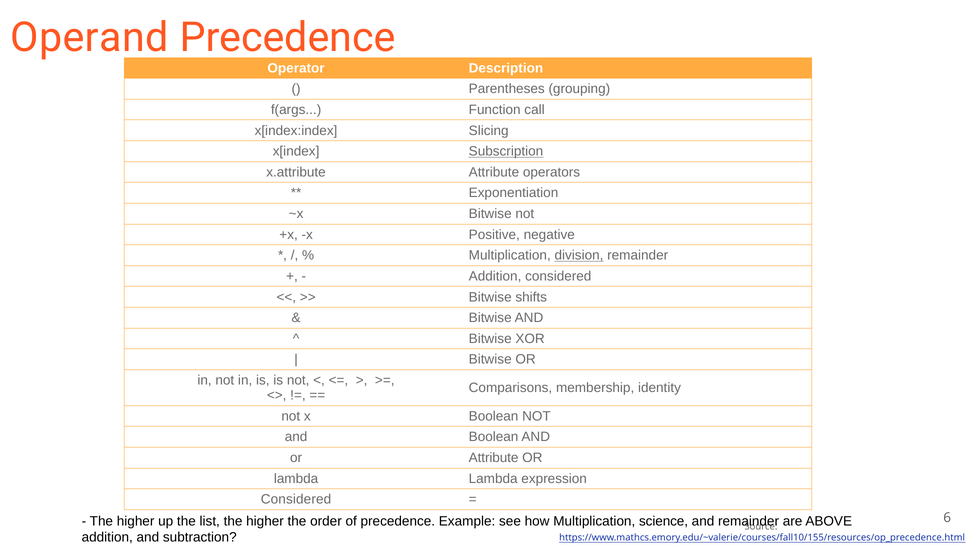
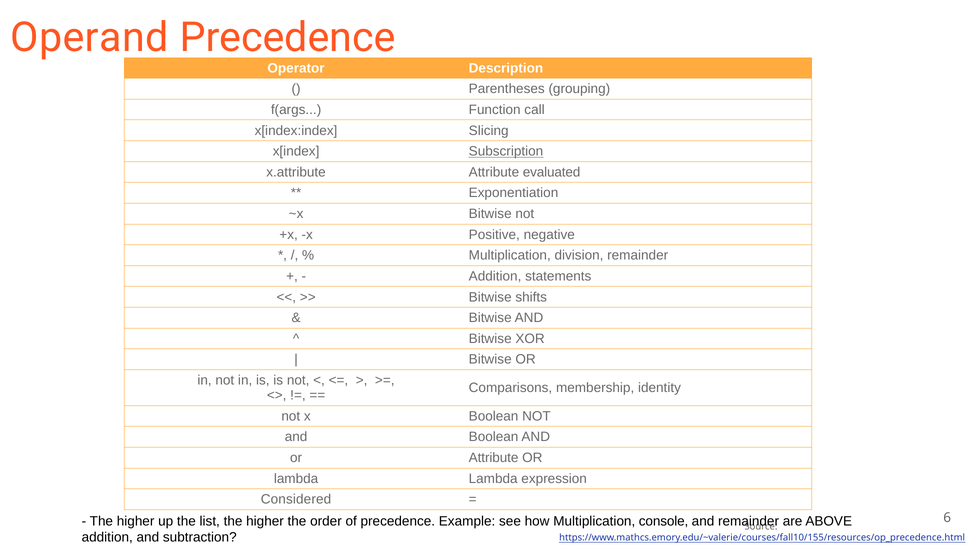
operators: operators -> evaluated
division underline: present -> none
Addition considered: considered -> statements
science: science -> console
